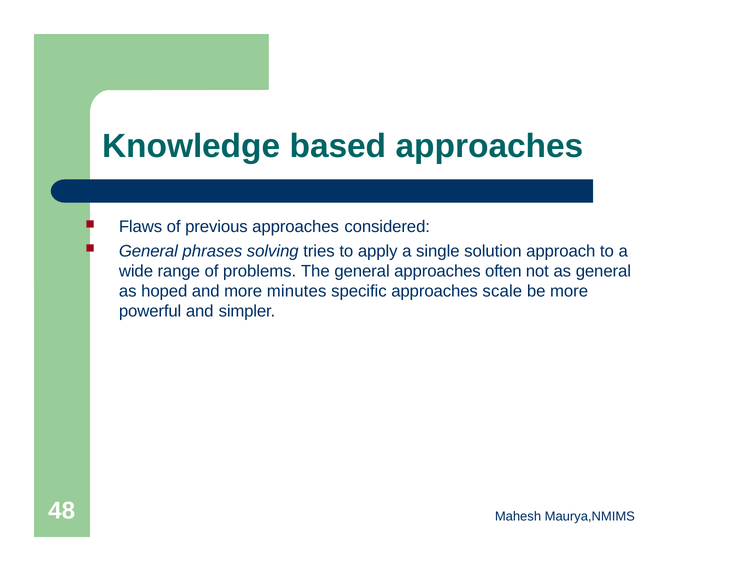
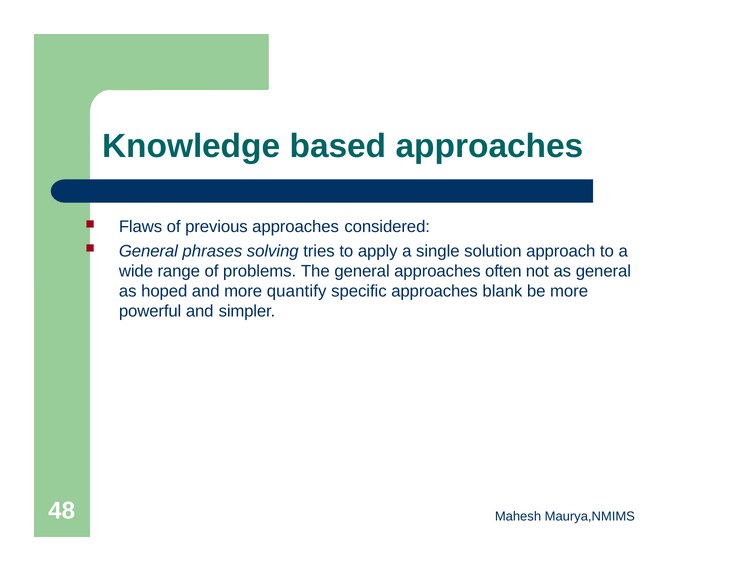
minutes: minutes -> quantify
scale: scale -> blank
